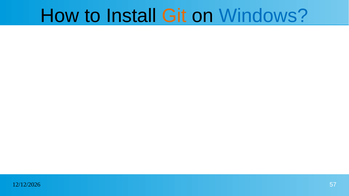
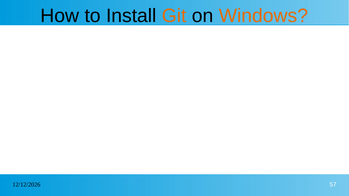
Windows colour: blue -> orange
